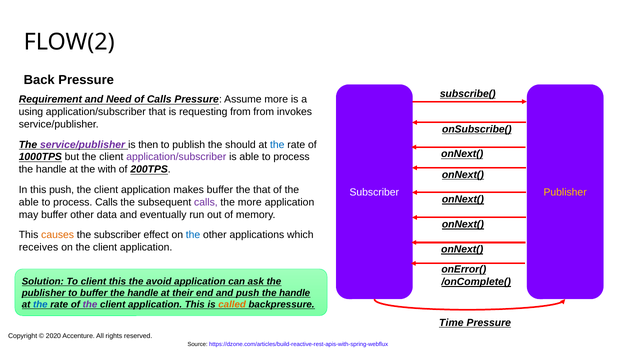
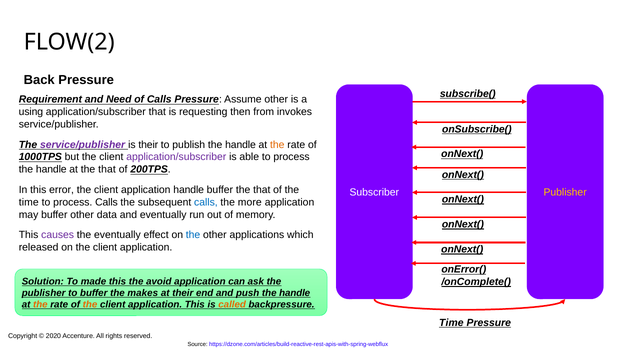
Assume more: more -> other
requesting from: from -> then
is then: then -> their
publish the should: should -> handle
the at (277, 145) colour: blue -> orange
at the with: with -> that
this push: push -> error
application makes: makes -> handle
able at (29, 202): able -> time
calls at (206, 202) colour: purple -> blue
causes colour: orange -> purple
the subscriber: subscriber -> eventually
receives: receives -> released
To client: client -> made
buffer the handle: handle -> makes
the at (40, 305) colour: blue -> orange
the at (90, 305) colour: purple -> orange
